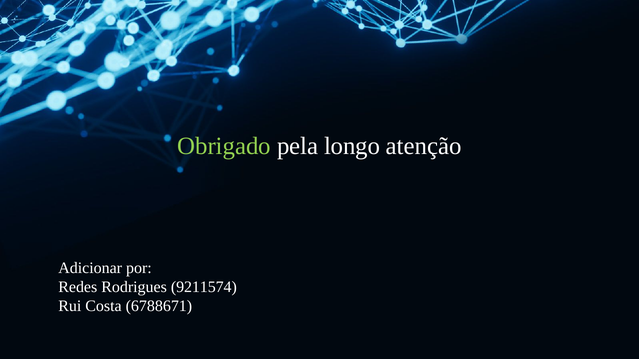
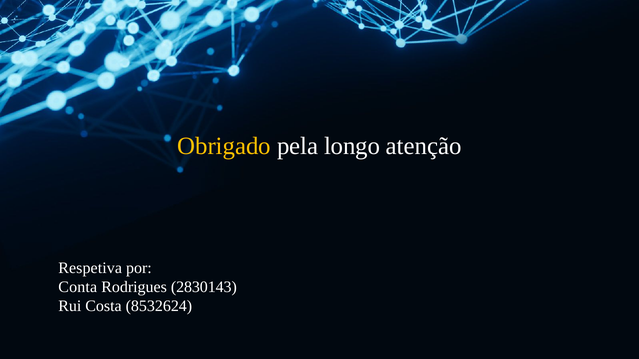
Obrigado colour: light green -> yellow
Adicionar: Adicionar -> Respetiva
Redes: Redes -> Conta
9211574: 9211574 -> 2830143
6788671: 6788671 -> 8532624
